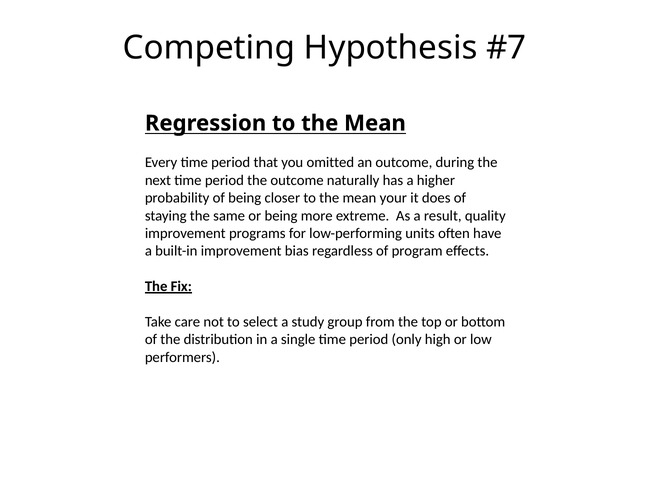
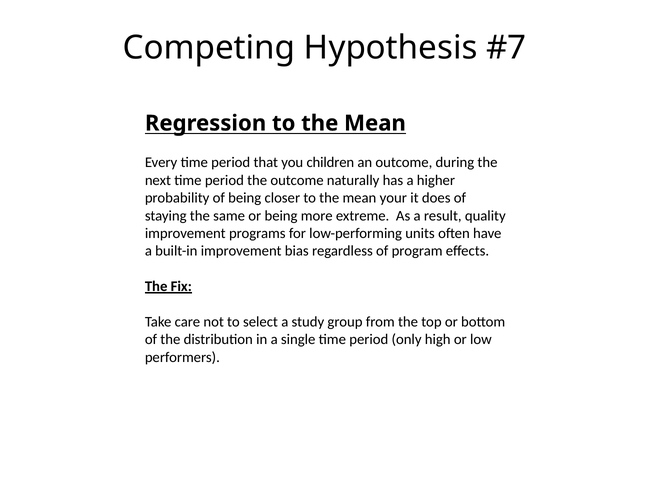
omitted: omitted -> children
